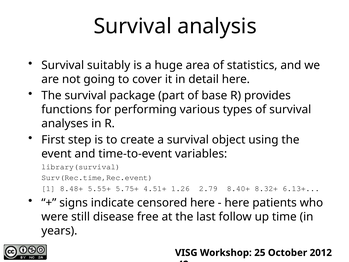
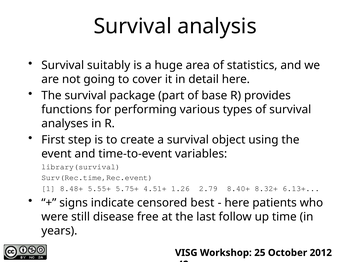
censored here: here -> best
